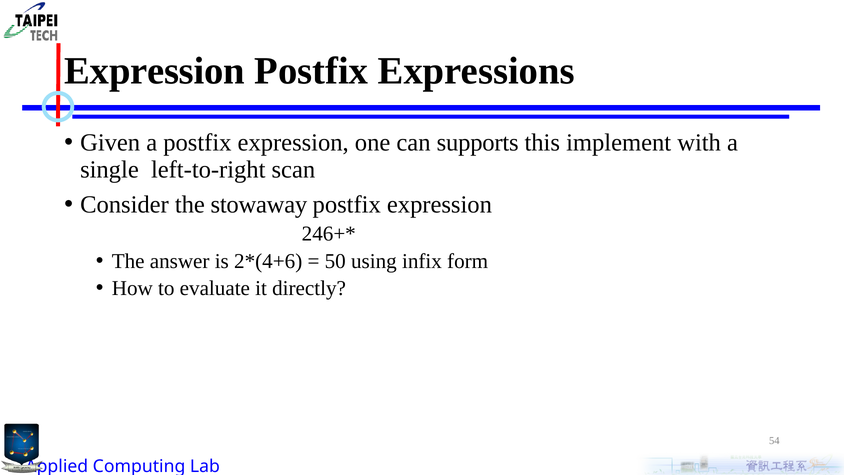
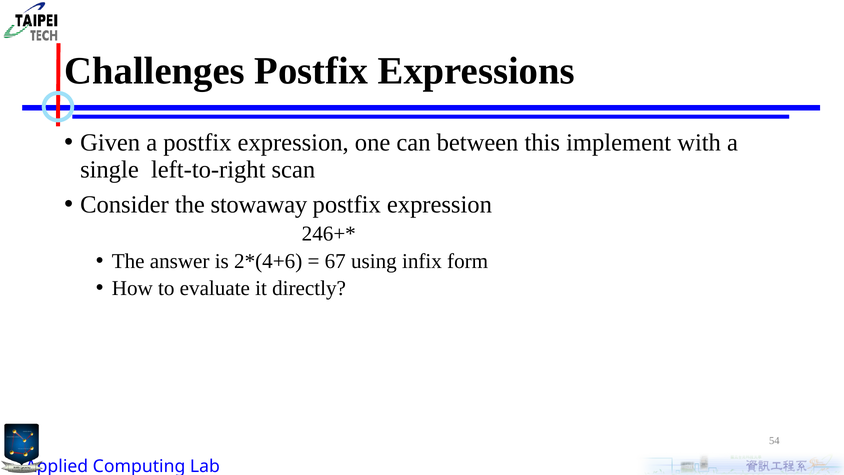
Expression at (155, 71): Expression -> Challenges
supports: supports -> between
50: 50 -> 67
